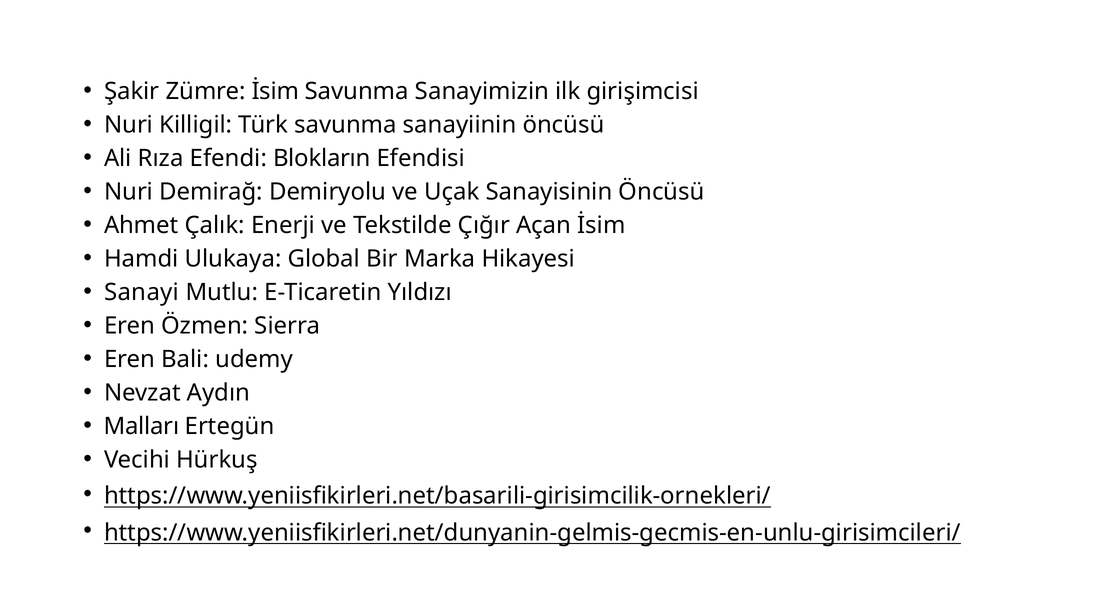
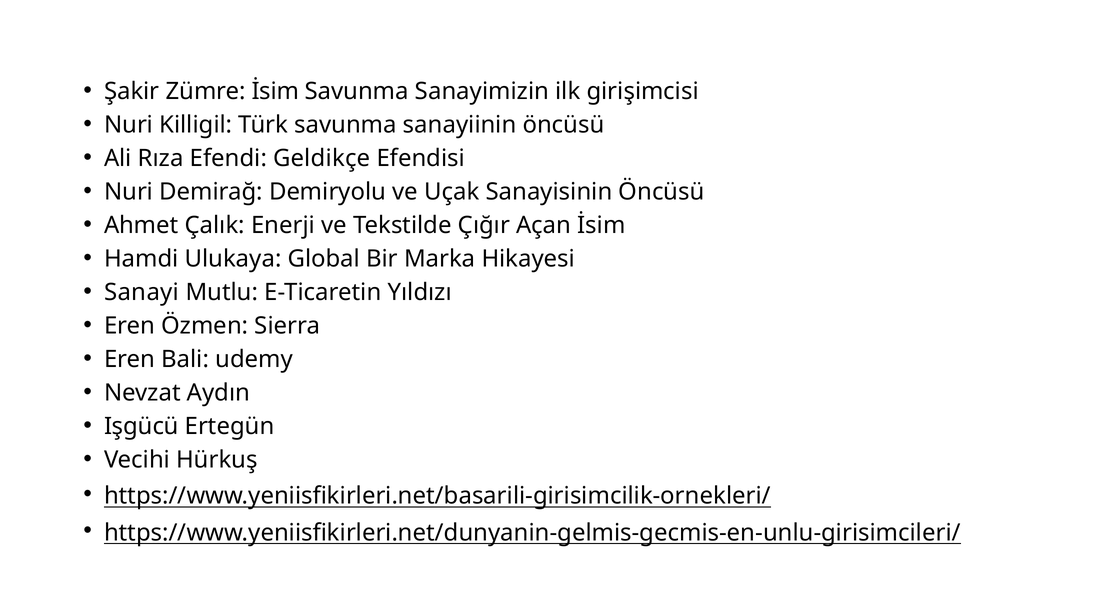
Blokların: Blokların -> Geldikçe
Malları: Malları -> Işgücü
